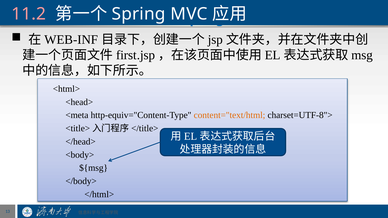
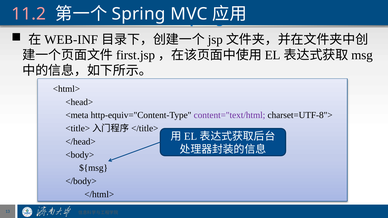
content="text/html colour: orange -> purple
